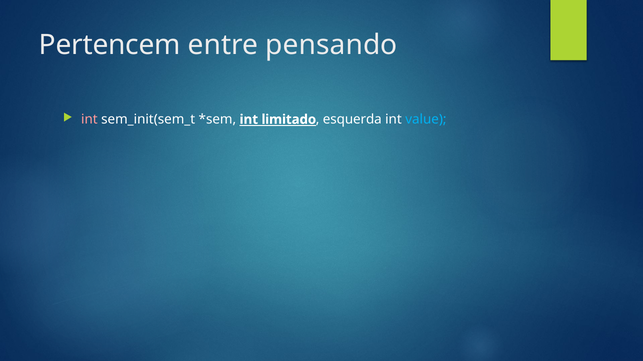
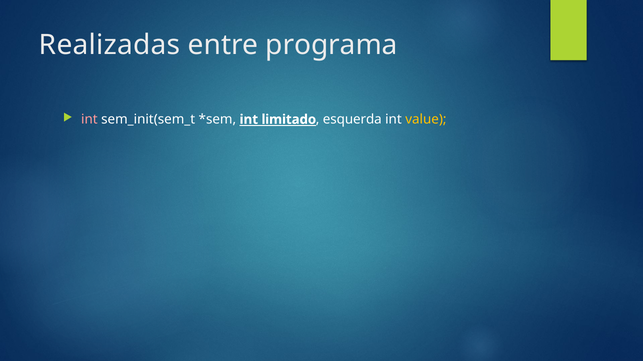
Pertencem: Pertencem -> Realizadas
pensando: pensando -> programa
value colour: light blue -> yellow
